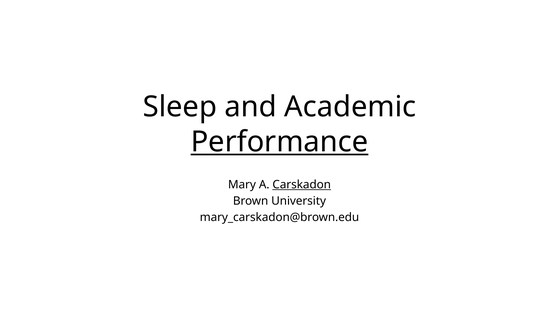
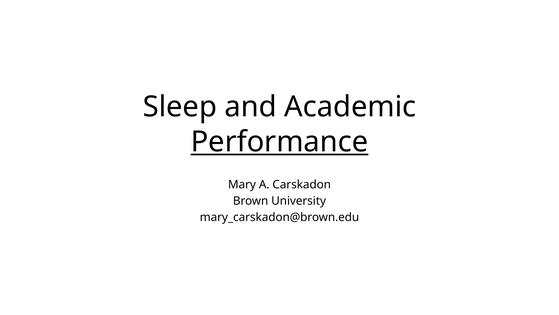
Carskadon underline: present -> none
